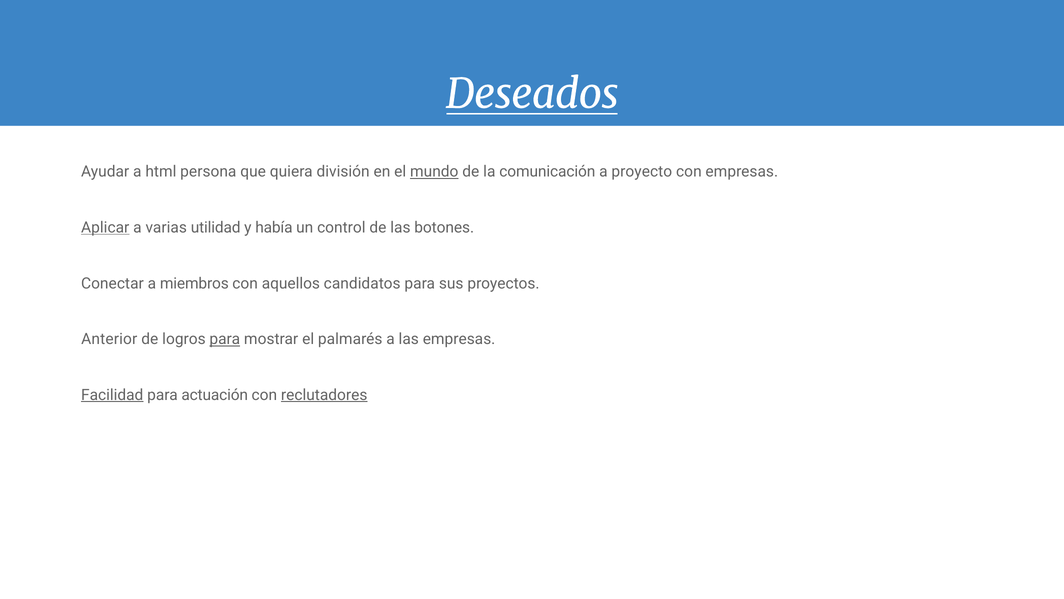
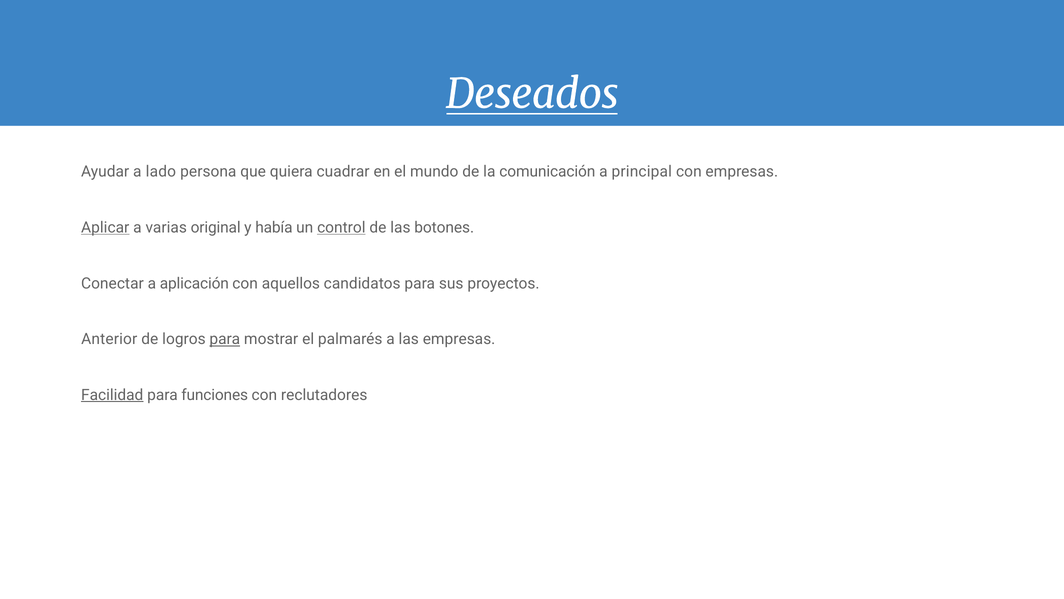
html: html -> lado
división: división -> cuadrar
mundo underline: present -> none
proyecto: proyecto -> principal
utilidad: utilidad -> original
control underline: none -> present
miembros: miembros -> aplicación
actuación: actuación -> funciones
reclutadores underline: present -> none
